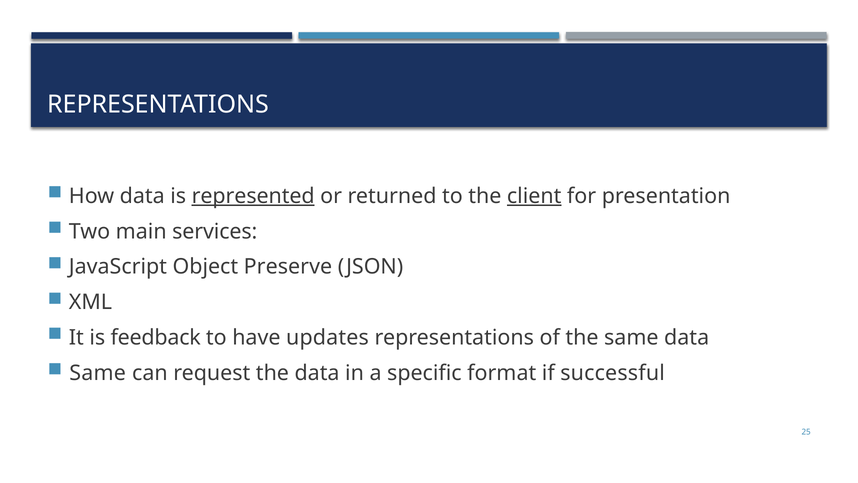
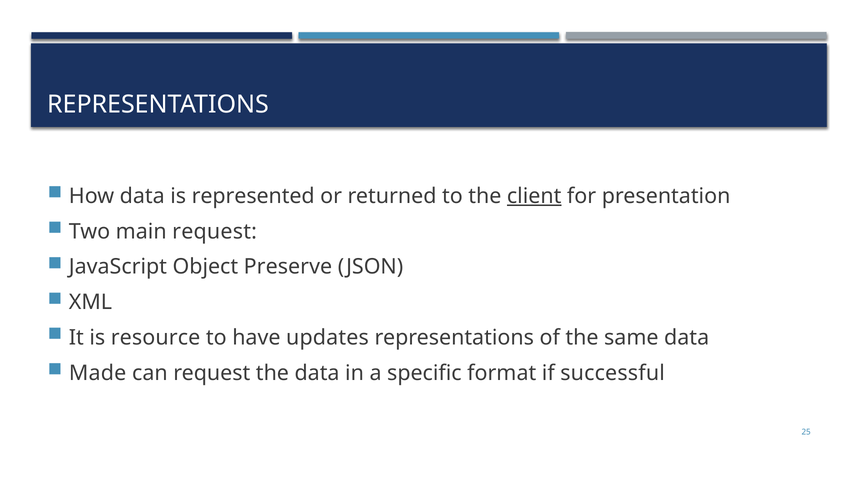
represented underline: present -> none
main services: services -> request
feedback: feedback -> resource
Same at (98, 373): Same -> Made
